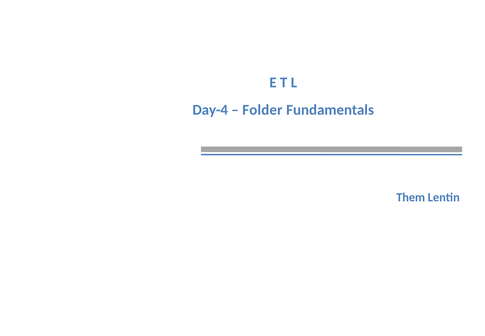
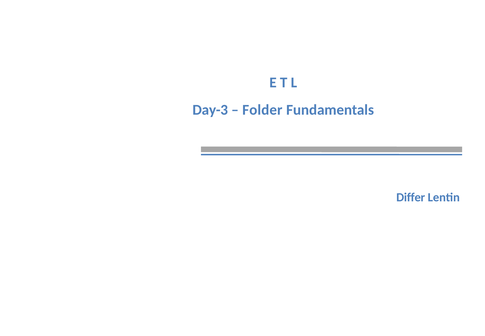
Day-4: Day-4 -> Day-3
Them: Them -> Differ
